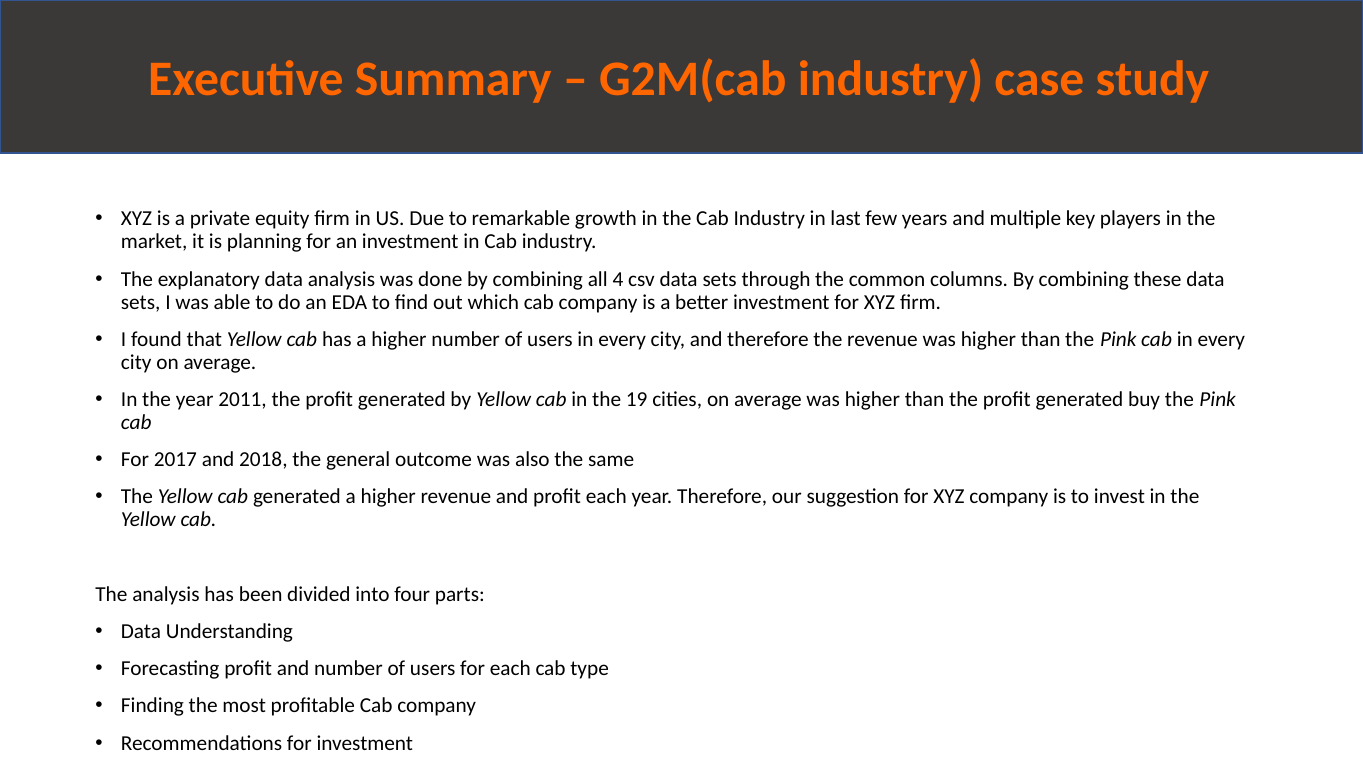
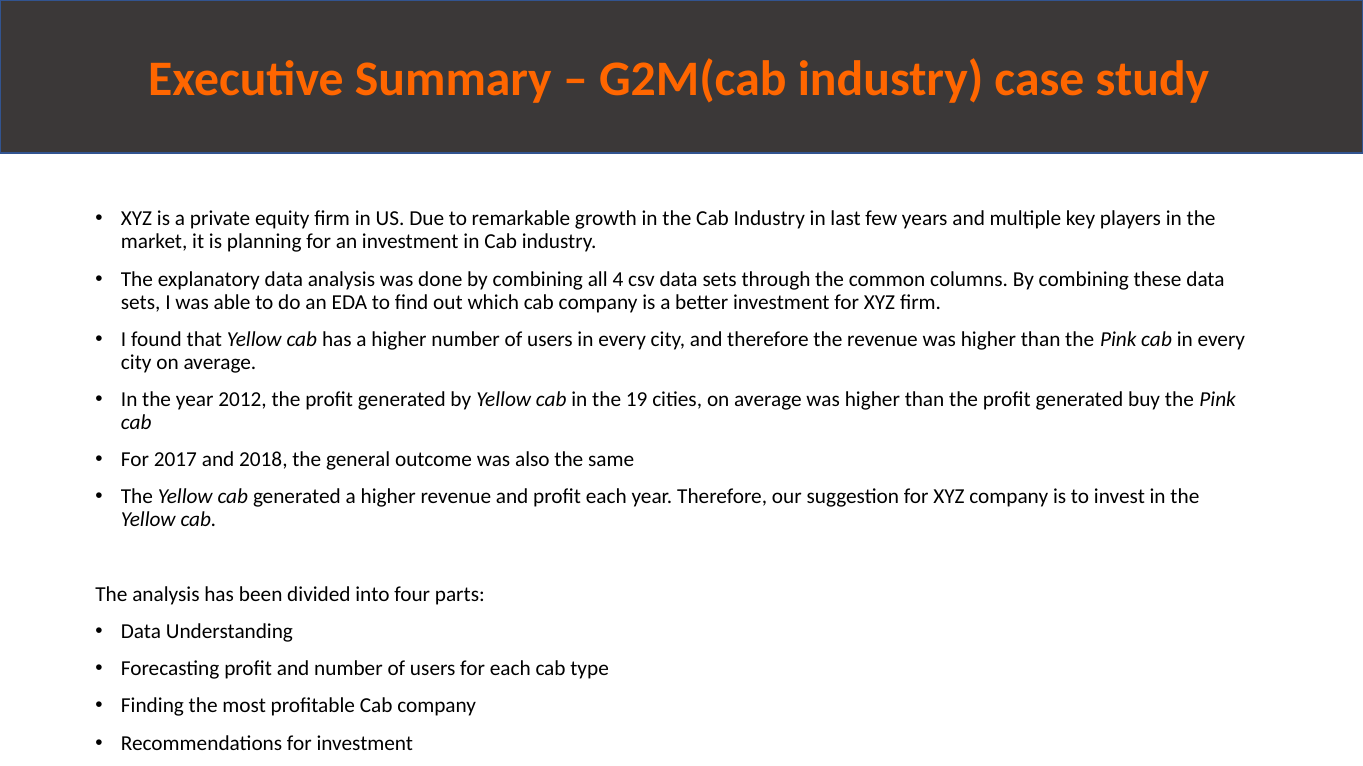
2011: 2011 -> 2012
